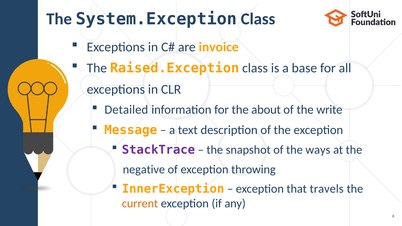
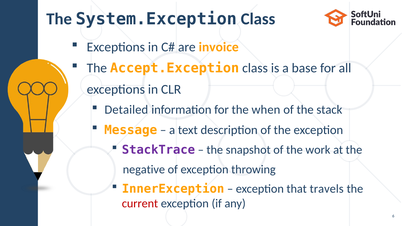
Raised.Exception: Raised.Exception -> Accept.Exception
about: about -> when
write: write -> stack
ways: ways -> work
current colour: orange -> red
